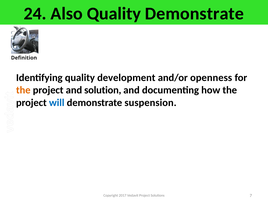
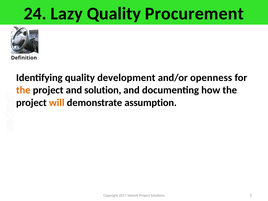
Also: Also -> Lazy
Quality Demonstrate: Demonstrate -> Procurement
will colour: blue -> orange
suspension: suspension -> assumption
